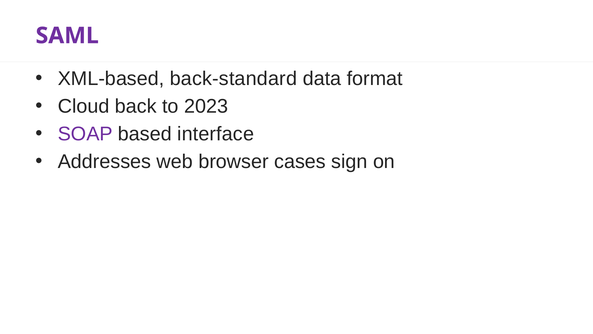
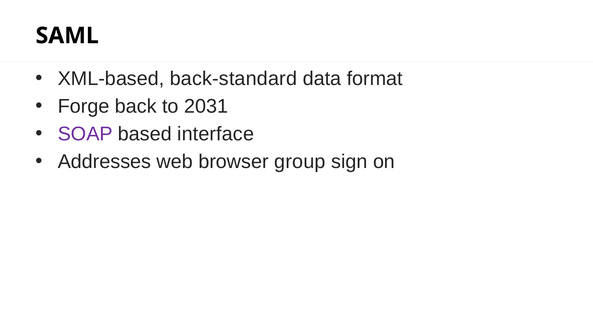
SAML colour: purple -> black
Cloud: Cloud -> Forge
2023: 2023 -> 2031
cases: cases -> group
